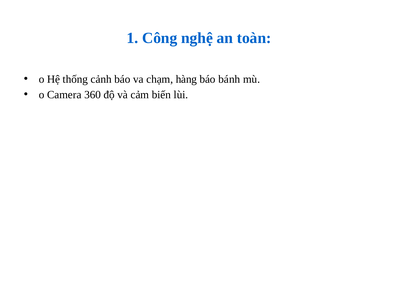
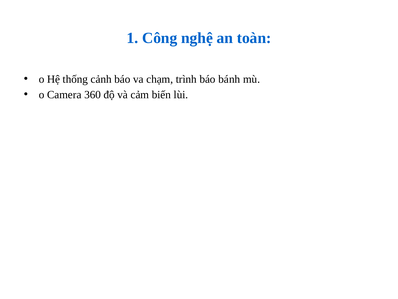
hàng: hàng -> trình
